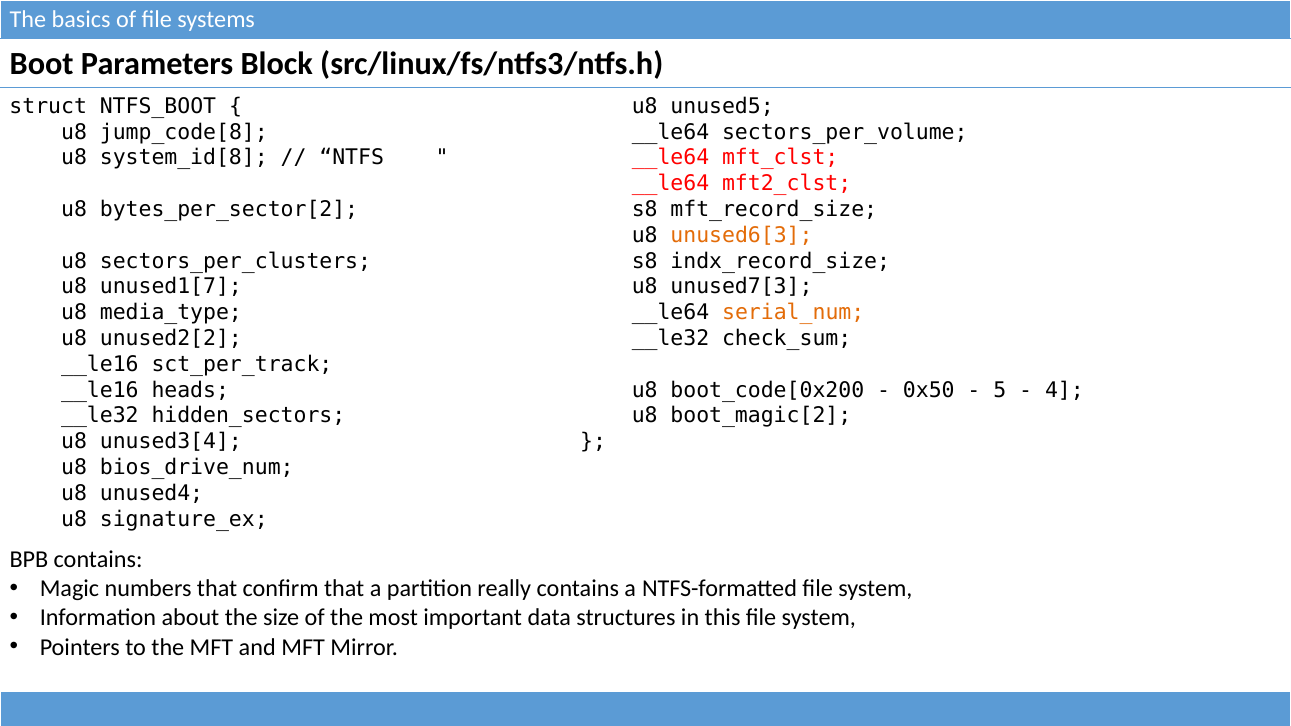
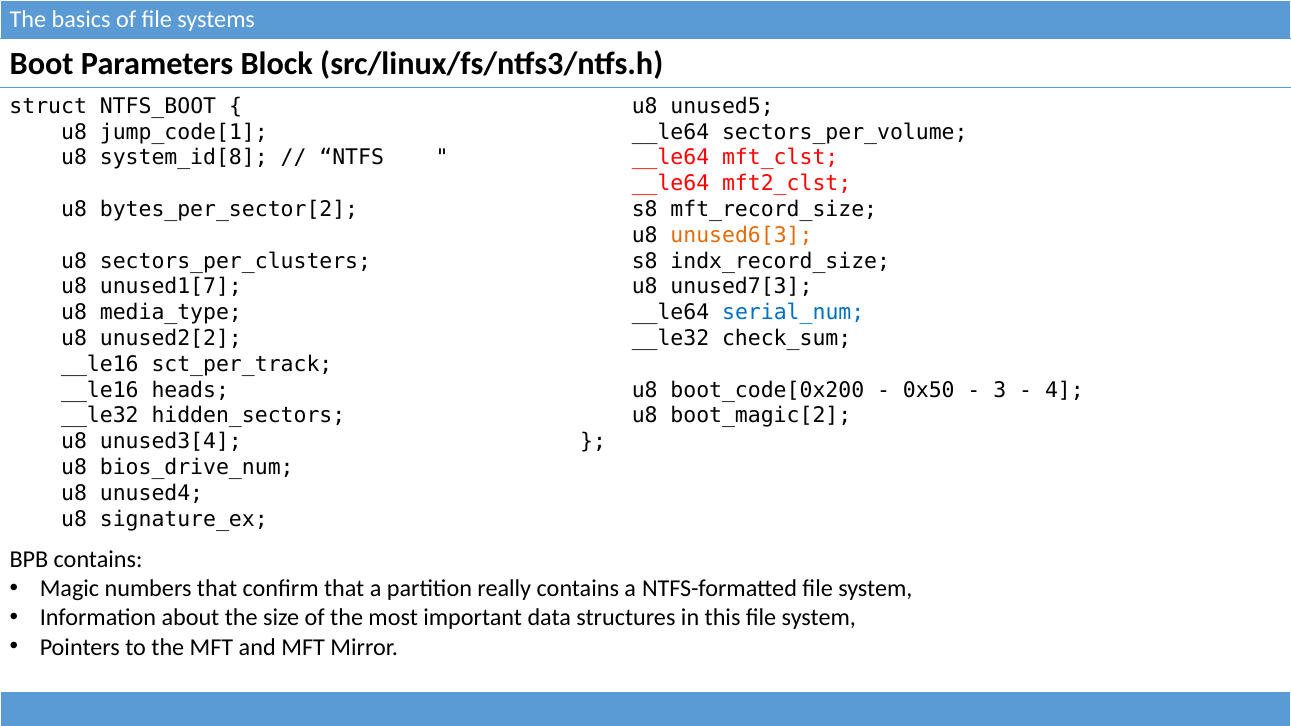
jump_code[8: jump_code[8 -> jump_code[1
serial_num colour: orange -> blue
5: 5 -> 3
